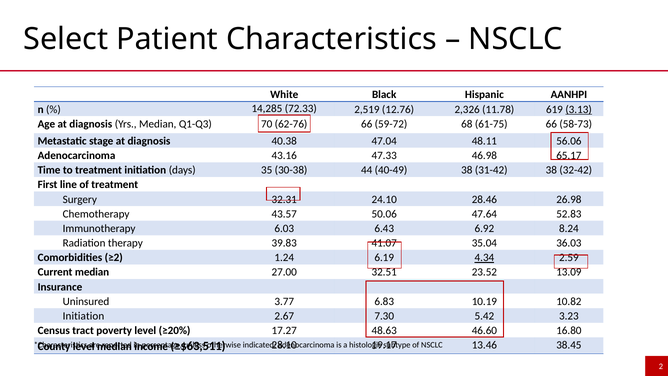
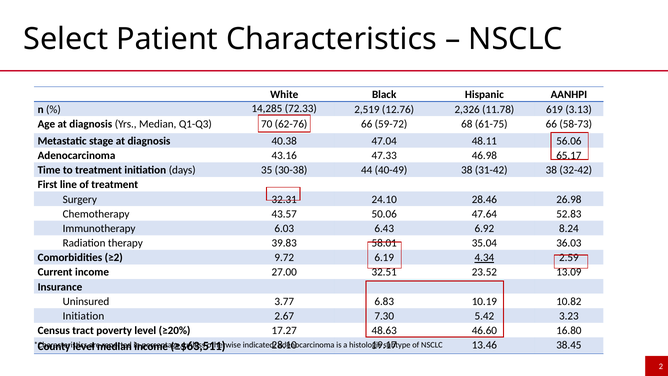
3.13 underline: present -> none
41.07: 41.07 -> 58.01
1.24: 1.24 -> 9.72
Current median: median -> income
